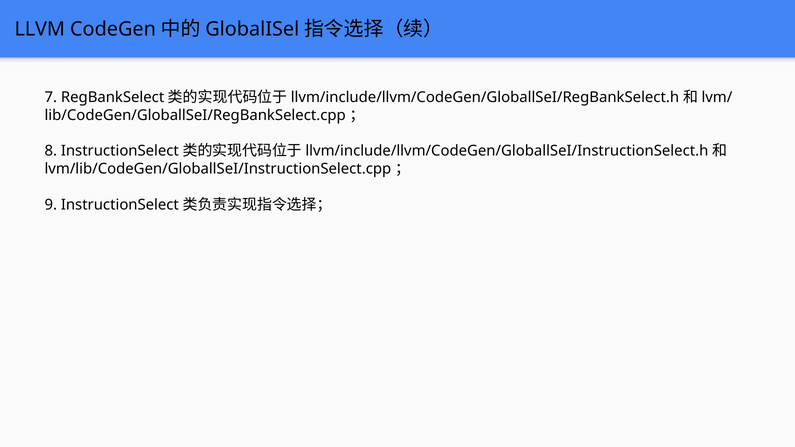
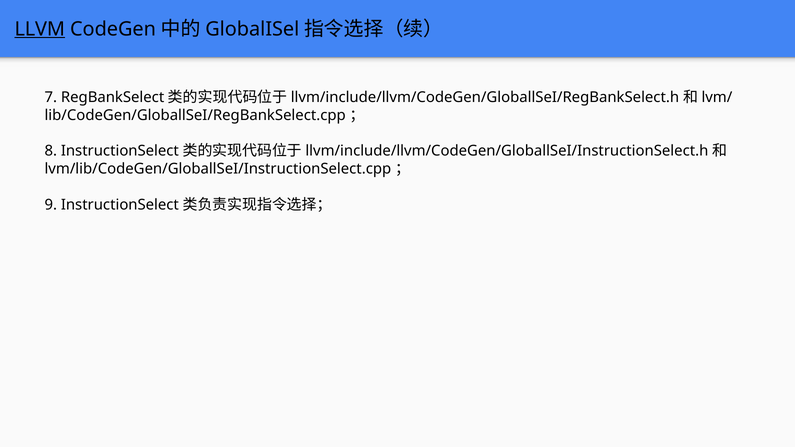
LLVM underline: none -> present
